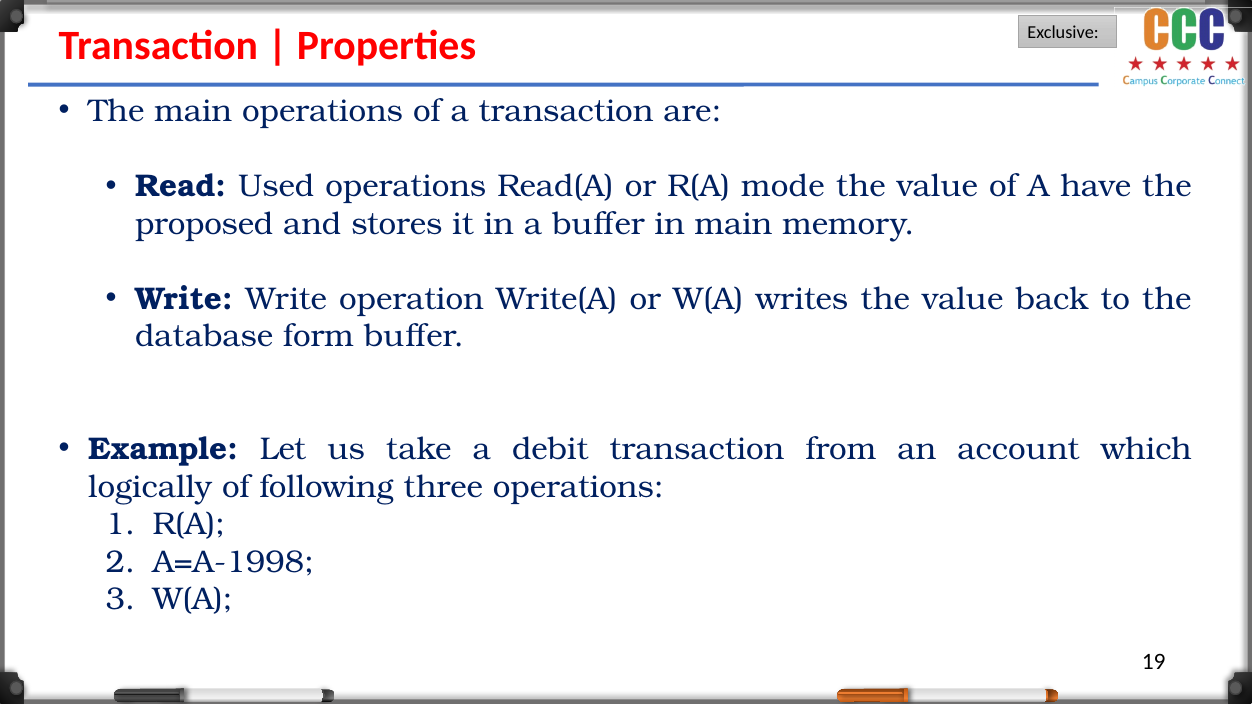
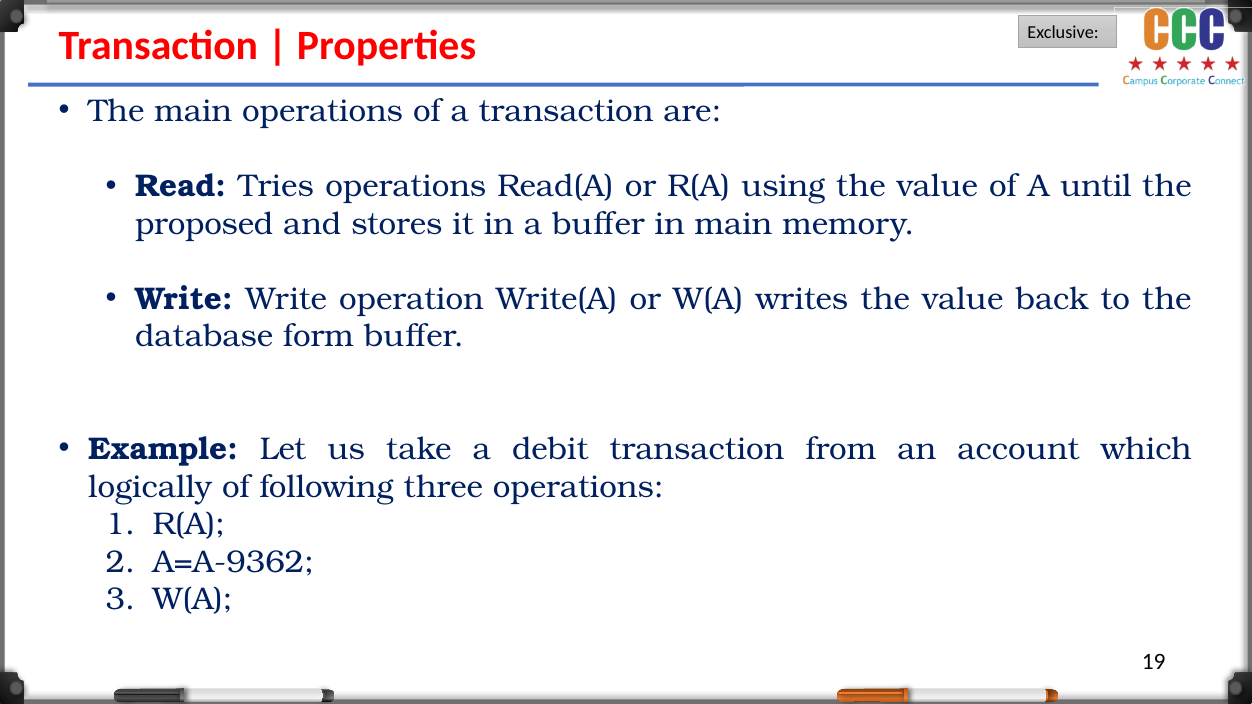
Used: Used -> Tries
mode: mode -> using
have: have -> until
A=A-1998: A=A-1998 -> A=A-9362
